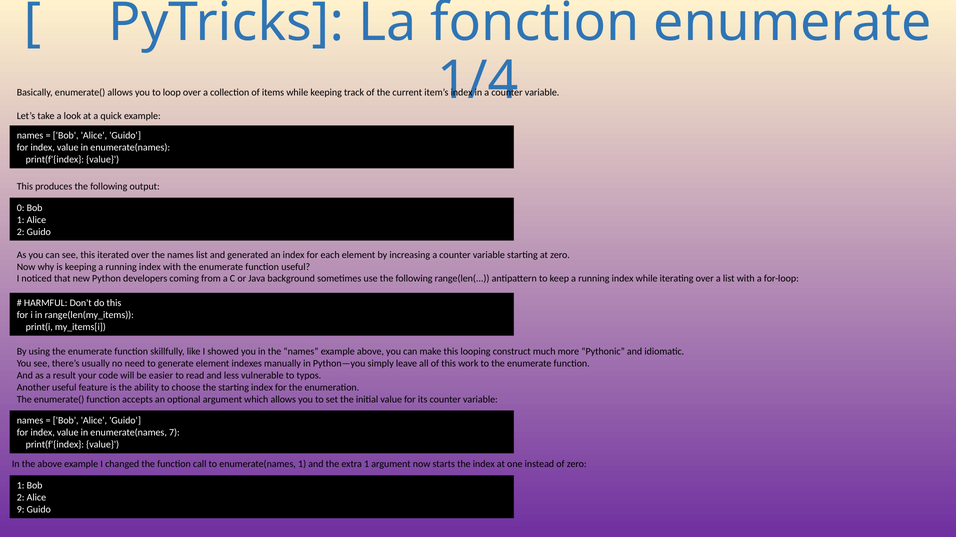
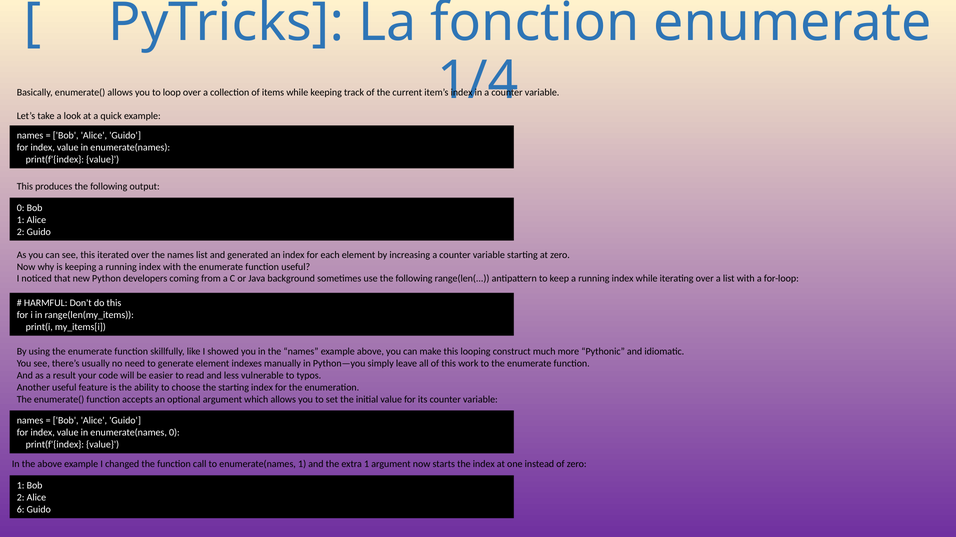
enumerate(names 7: 7 -> 0
9: 9 -> 6
